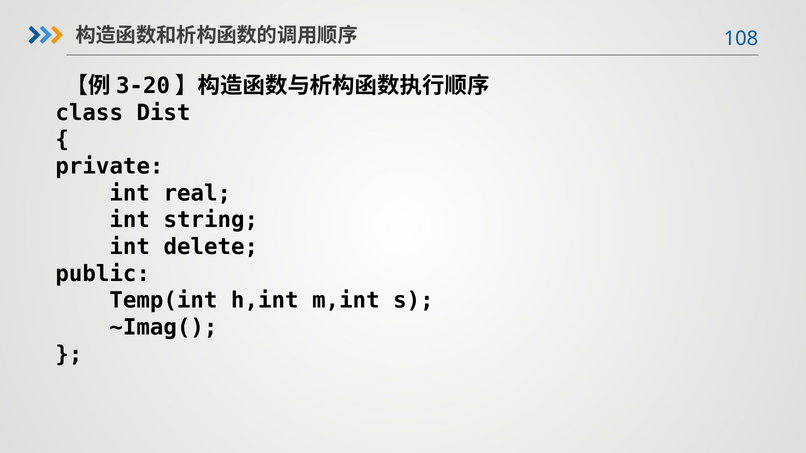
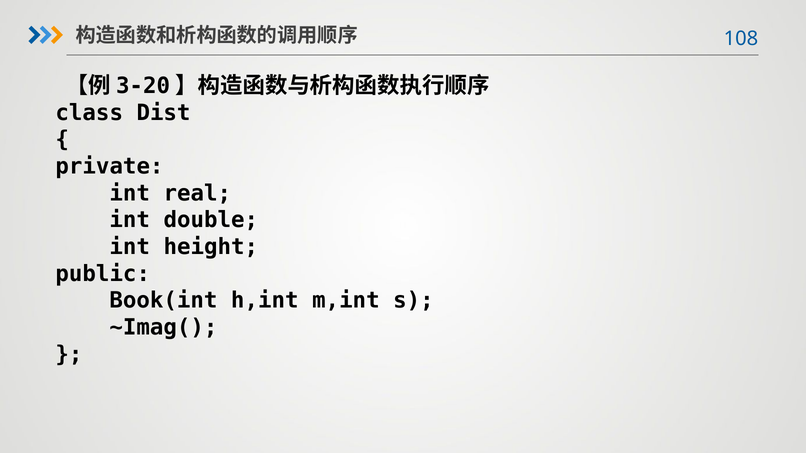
string: string -> double
delete: delete -> height
Temp(int: Temp(int -> Book(int
